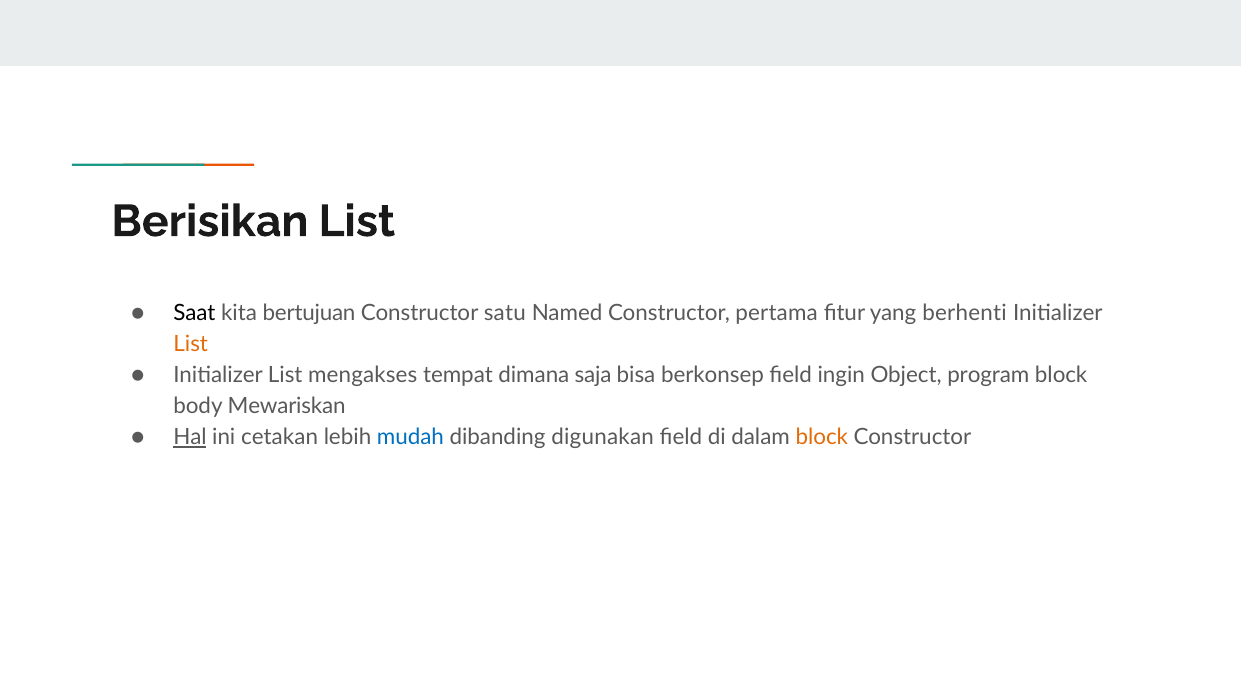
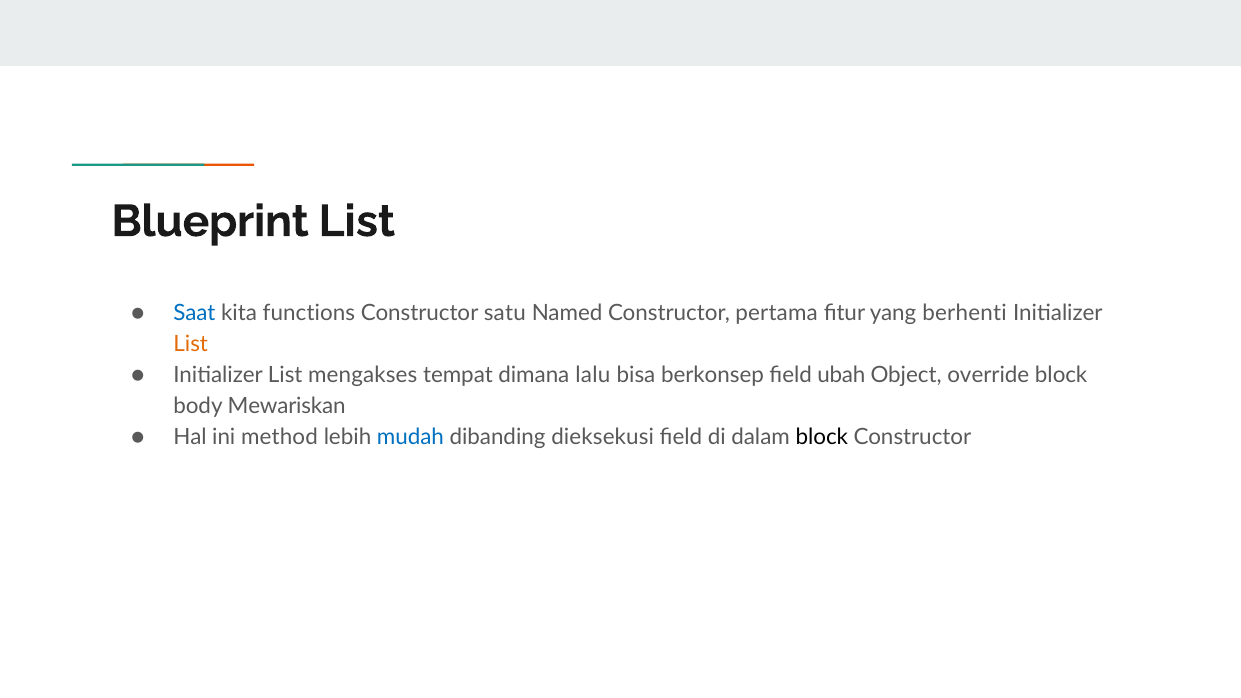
Berisikan: Berisikan -> Blueprint
Saat colour: black -> blue
bertujuan: bertujuan -> functions
saja: saja -> lalu
ingin: ingin -> ubah
program: program -> override
Hal underline: present -> none
cetakan: cetakan -> method
digunakan: digunakan -> dieksekusi
block at (822, 437) colour: orange -> black
